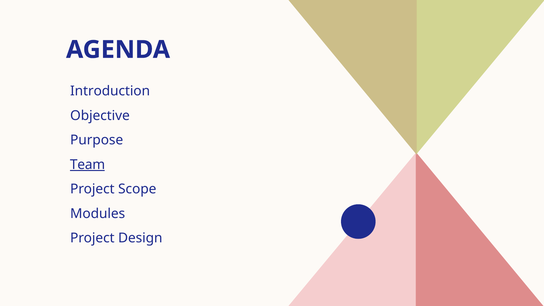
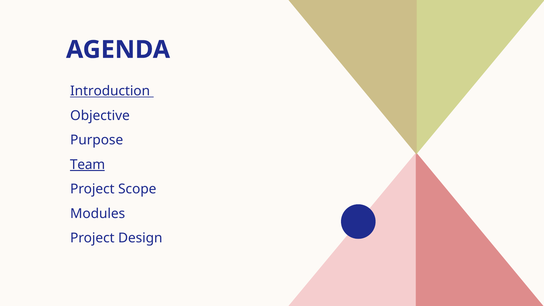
Introduction​ underline: none -> present
